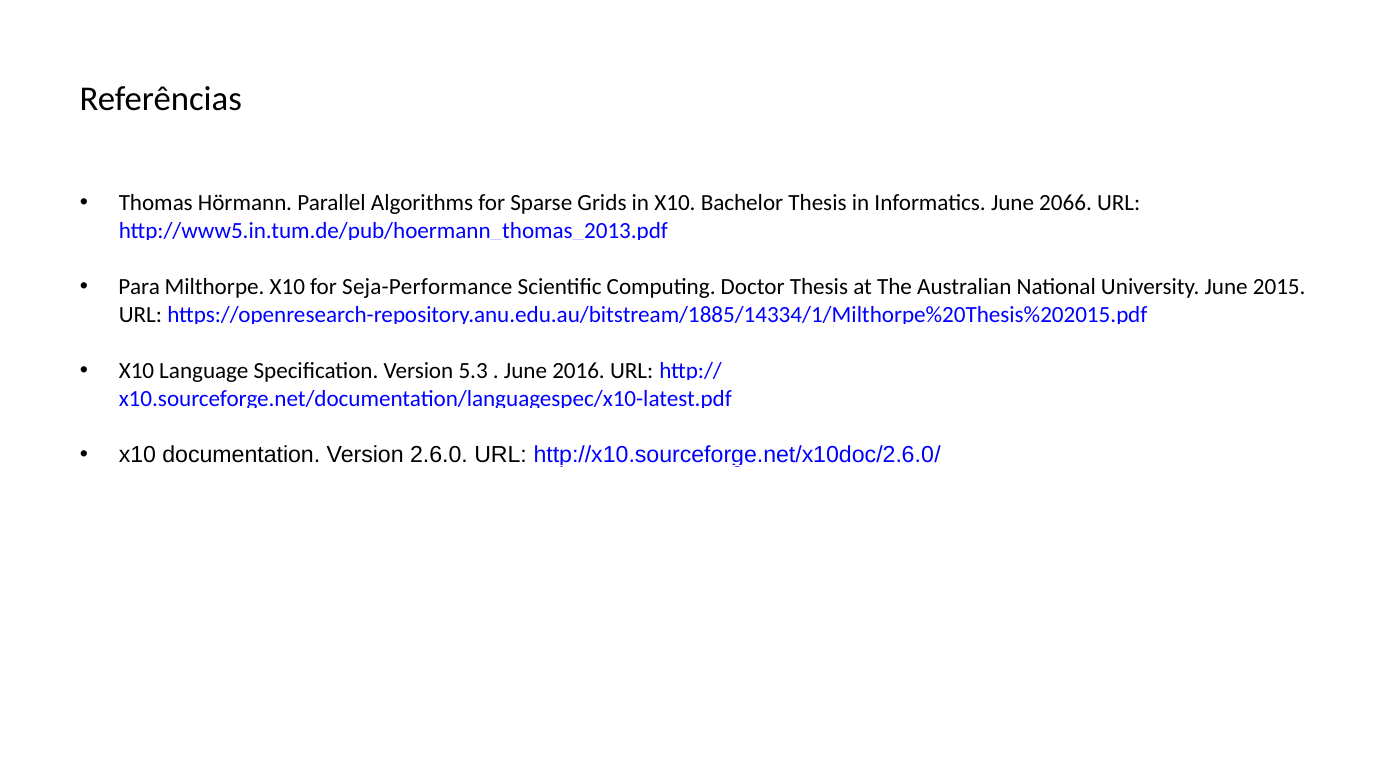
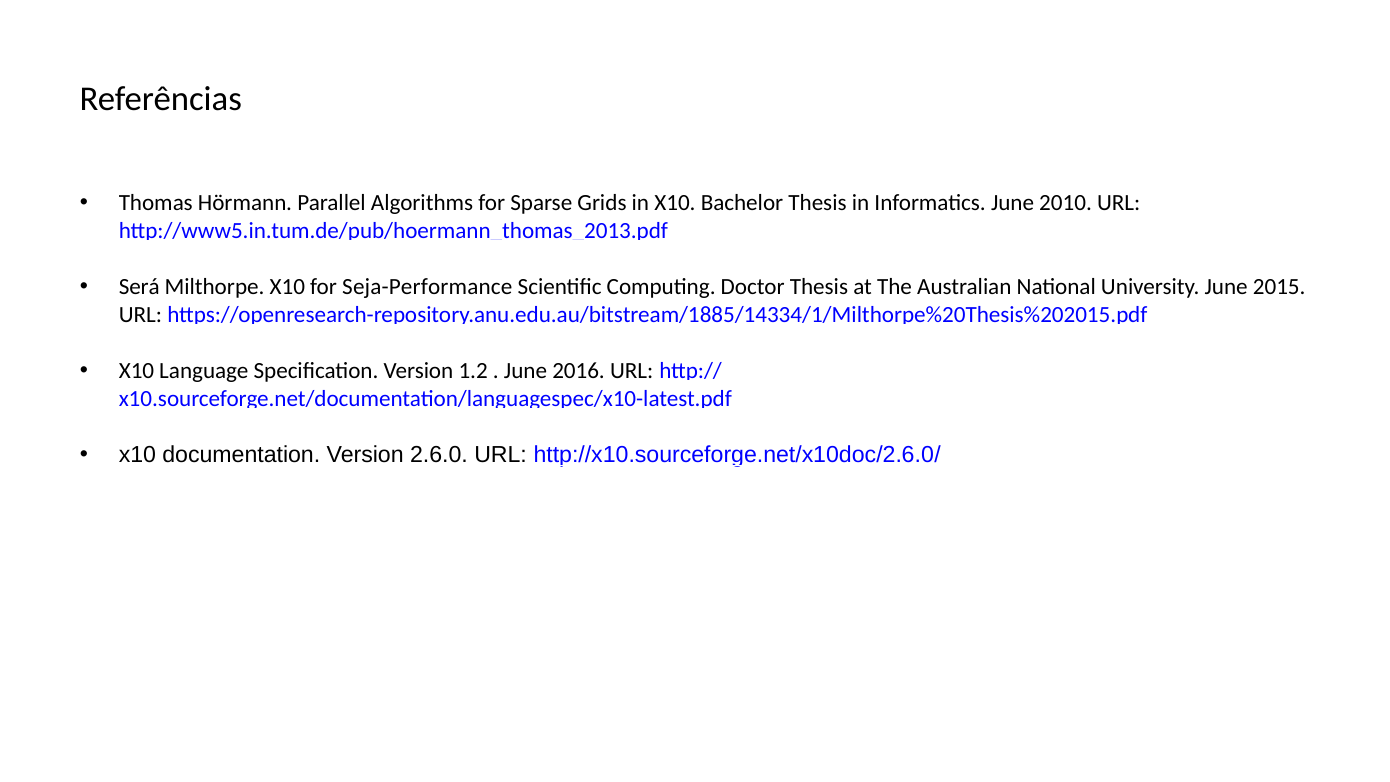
2066: 2066 -> 2010
Para: Para -> Será
5.3: 5.3 -> 1.2
